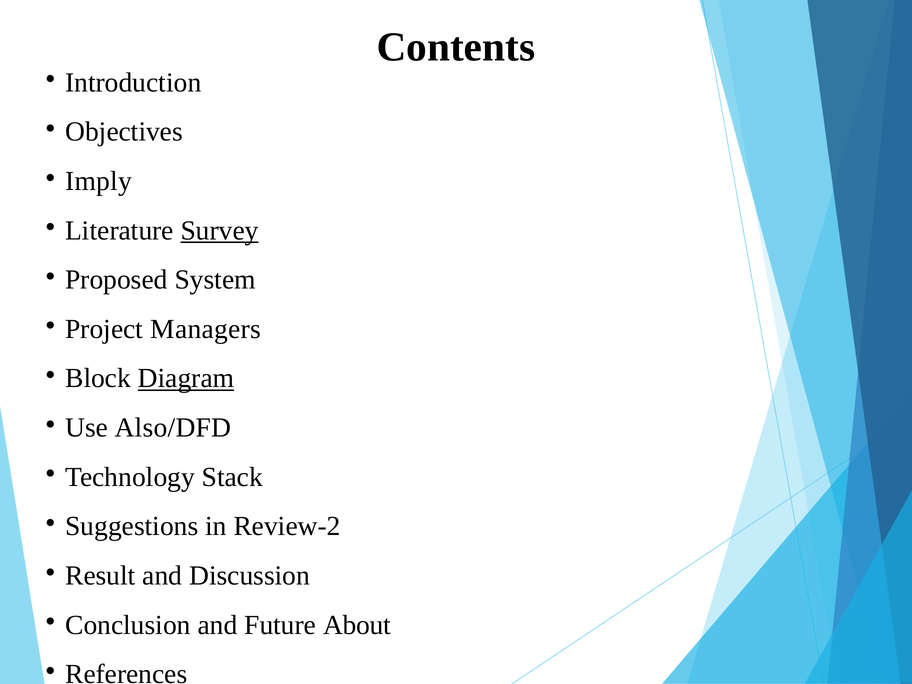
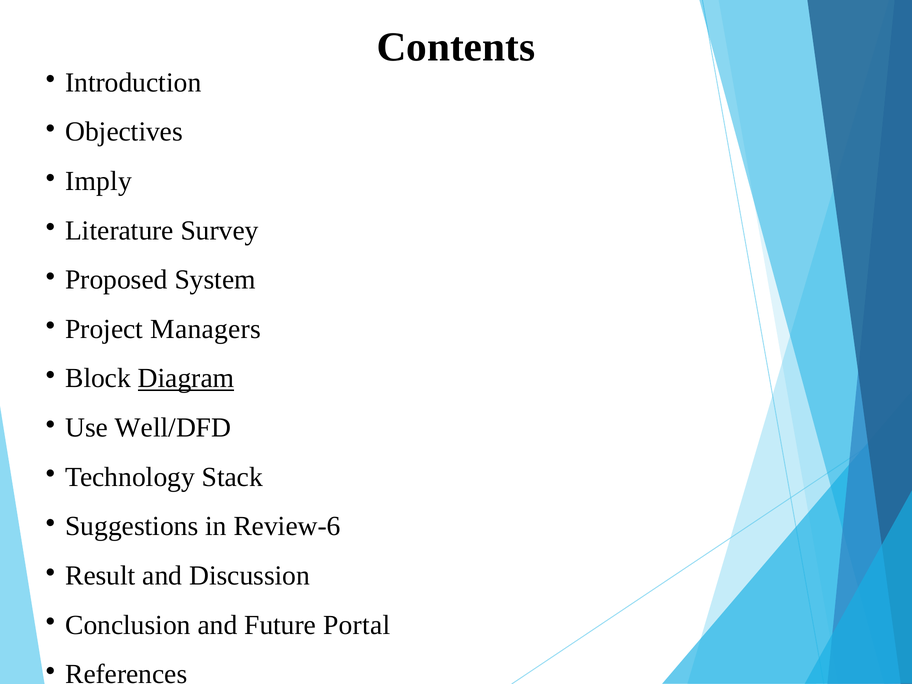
Survey underline: present -> none
Also/DFD: Also/DFD -> Well/DFD
Review-2: Review-2 -> Review-6
About: About -> Portal
